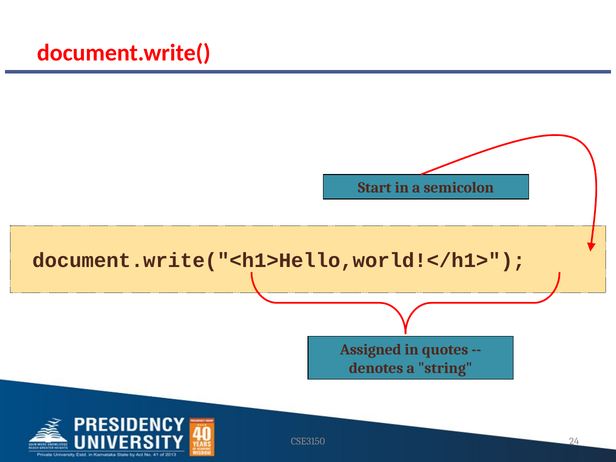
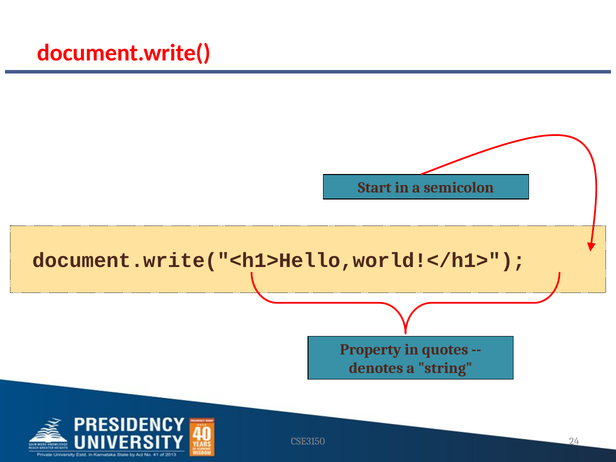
Assigned: Assigned -> Property
